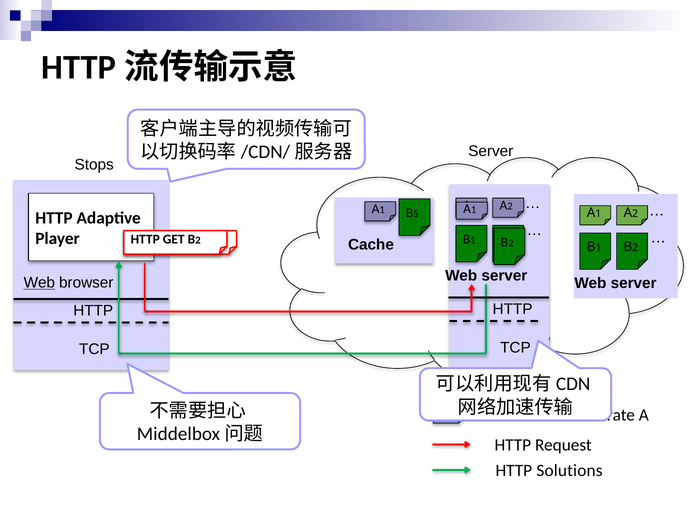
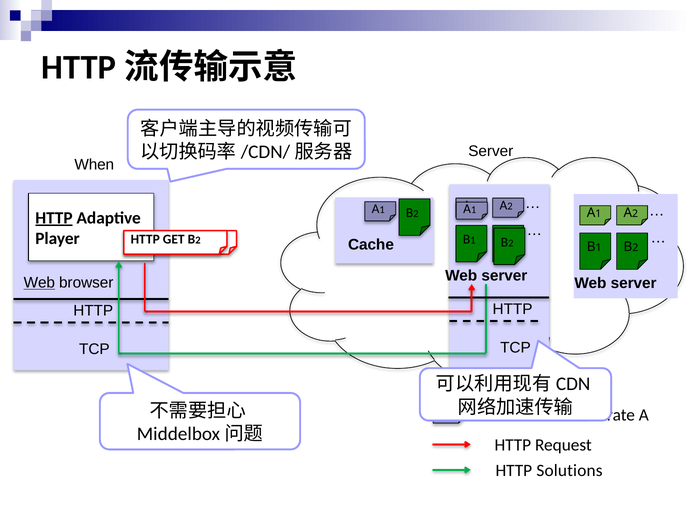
Stops: Stops -> When
5 at (416, 214): 5 -> 2
HTTP at (54, 218) underline: none -> present
